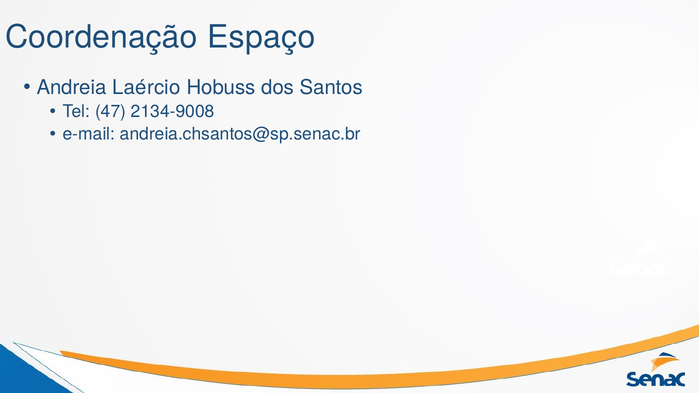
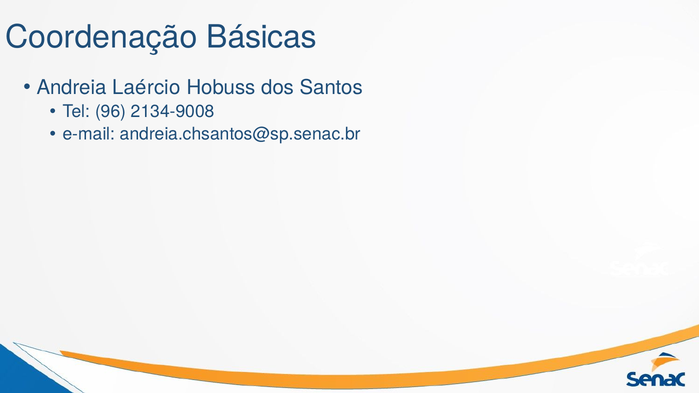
Espaço: Espaço -> Básicas
47: 47 -> 96
